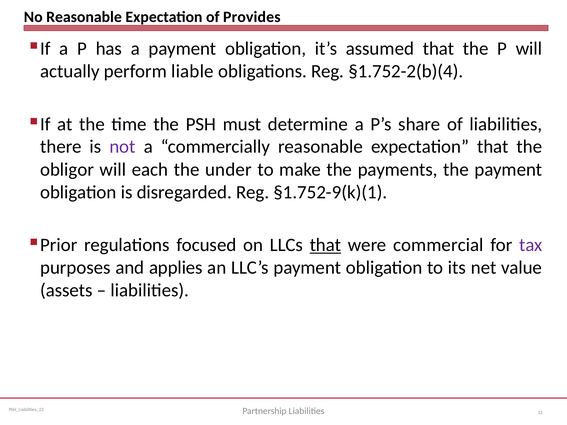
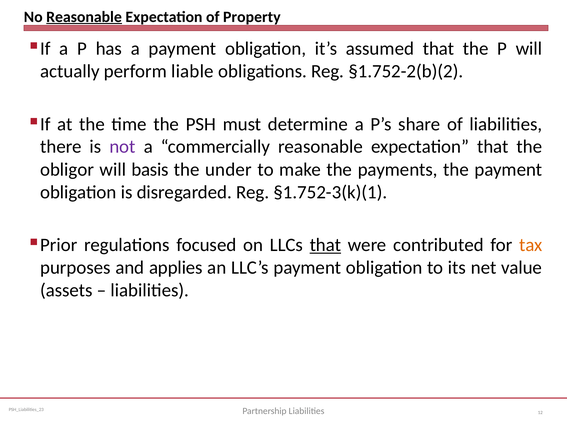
Reasonable at (84, 17) underline: none -> present
Provides: Provides -> Property
§1.752-2(b)(4: §1.752-2(b)(4 -> §1.752-2(b)(2
each: each -> basis
§1.752-9(k)(1: §1.752-9(k)(1 -> §1.752-3(k)(1
commercial: commercial -> contributed
tax colour: purple -> orange
